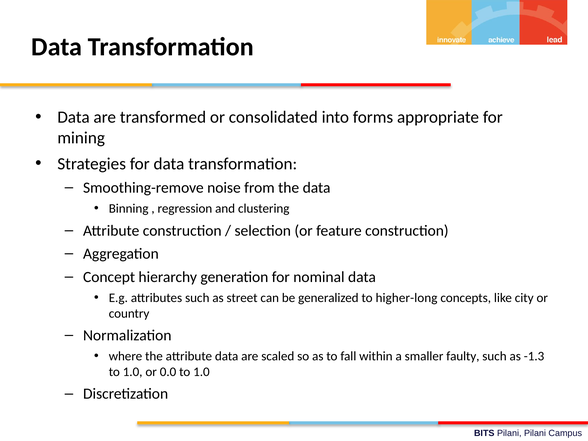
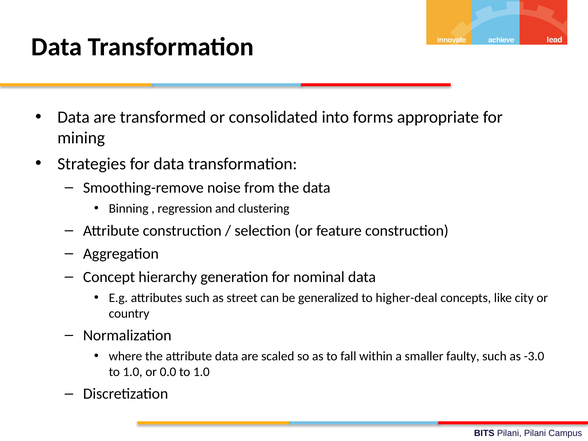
higher-long: higher-long -> higher-deal
-1.3: -1.3 -> -3.0
